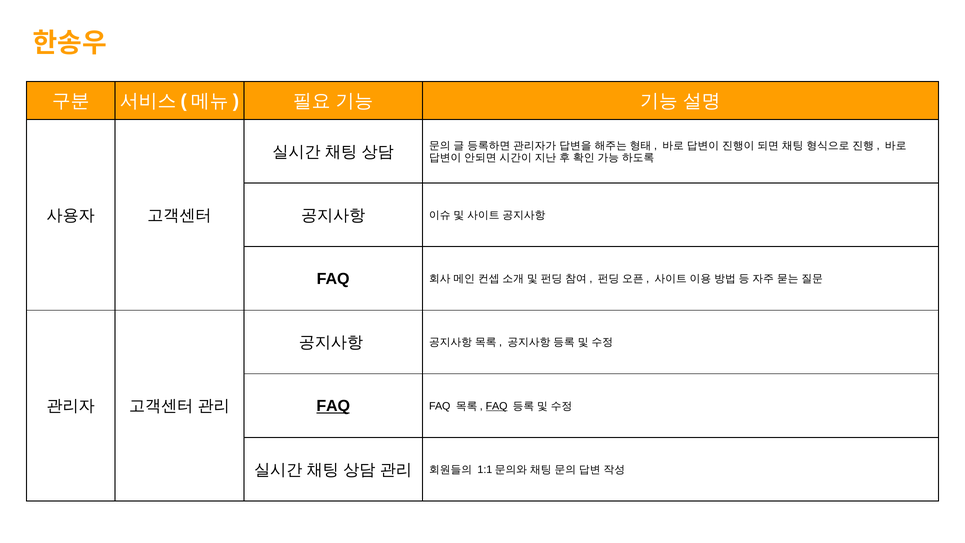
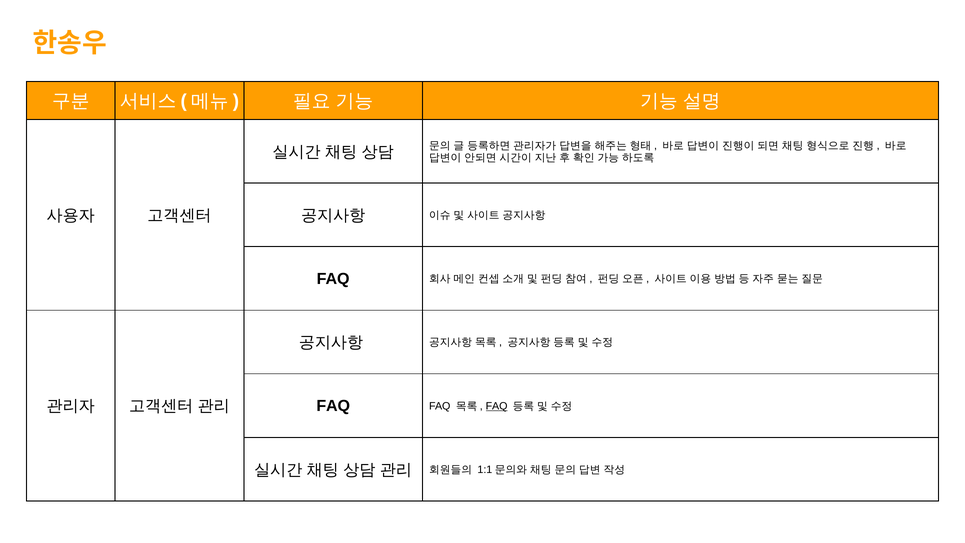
FAQ at (333, 406) underline: present -> none
